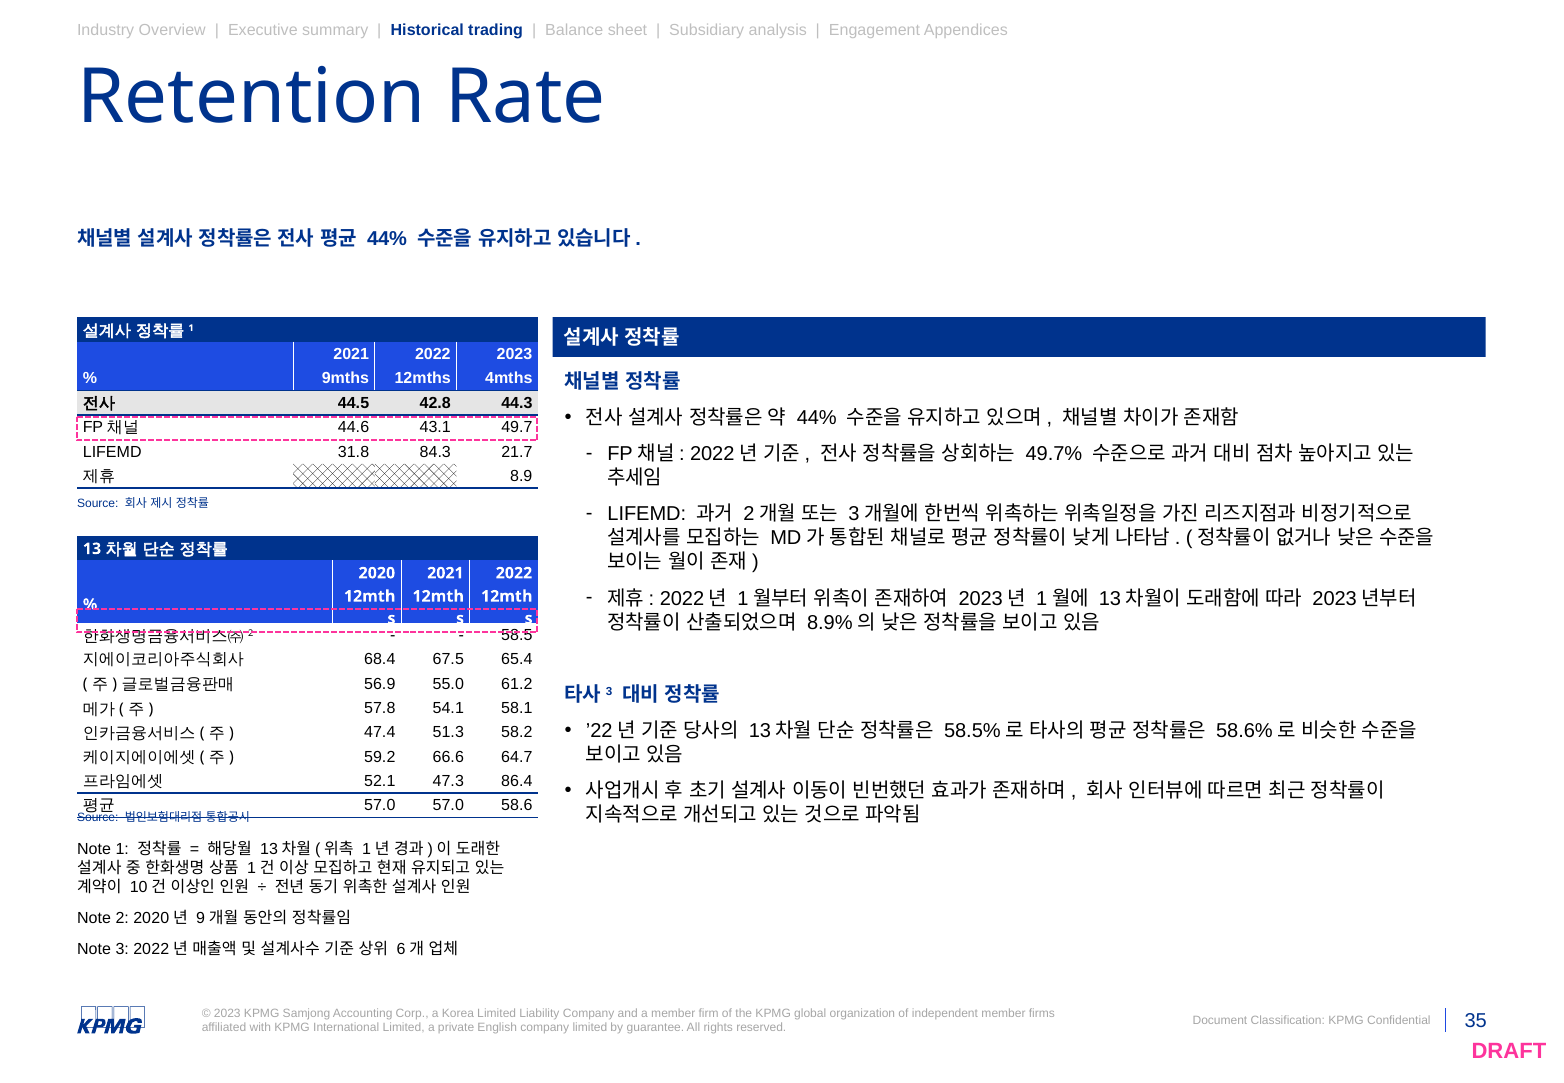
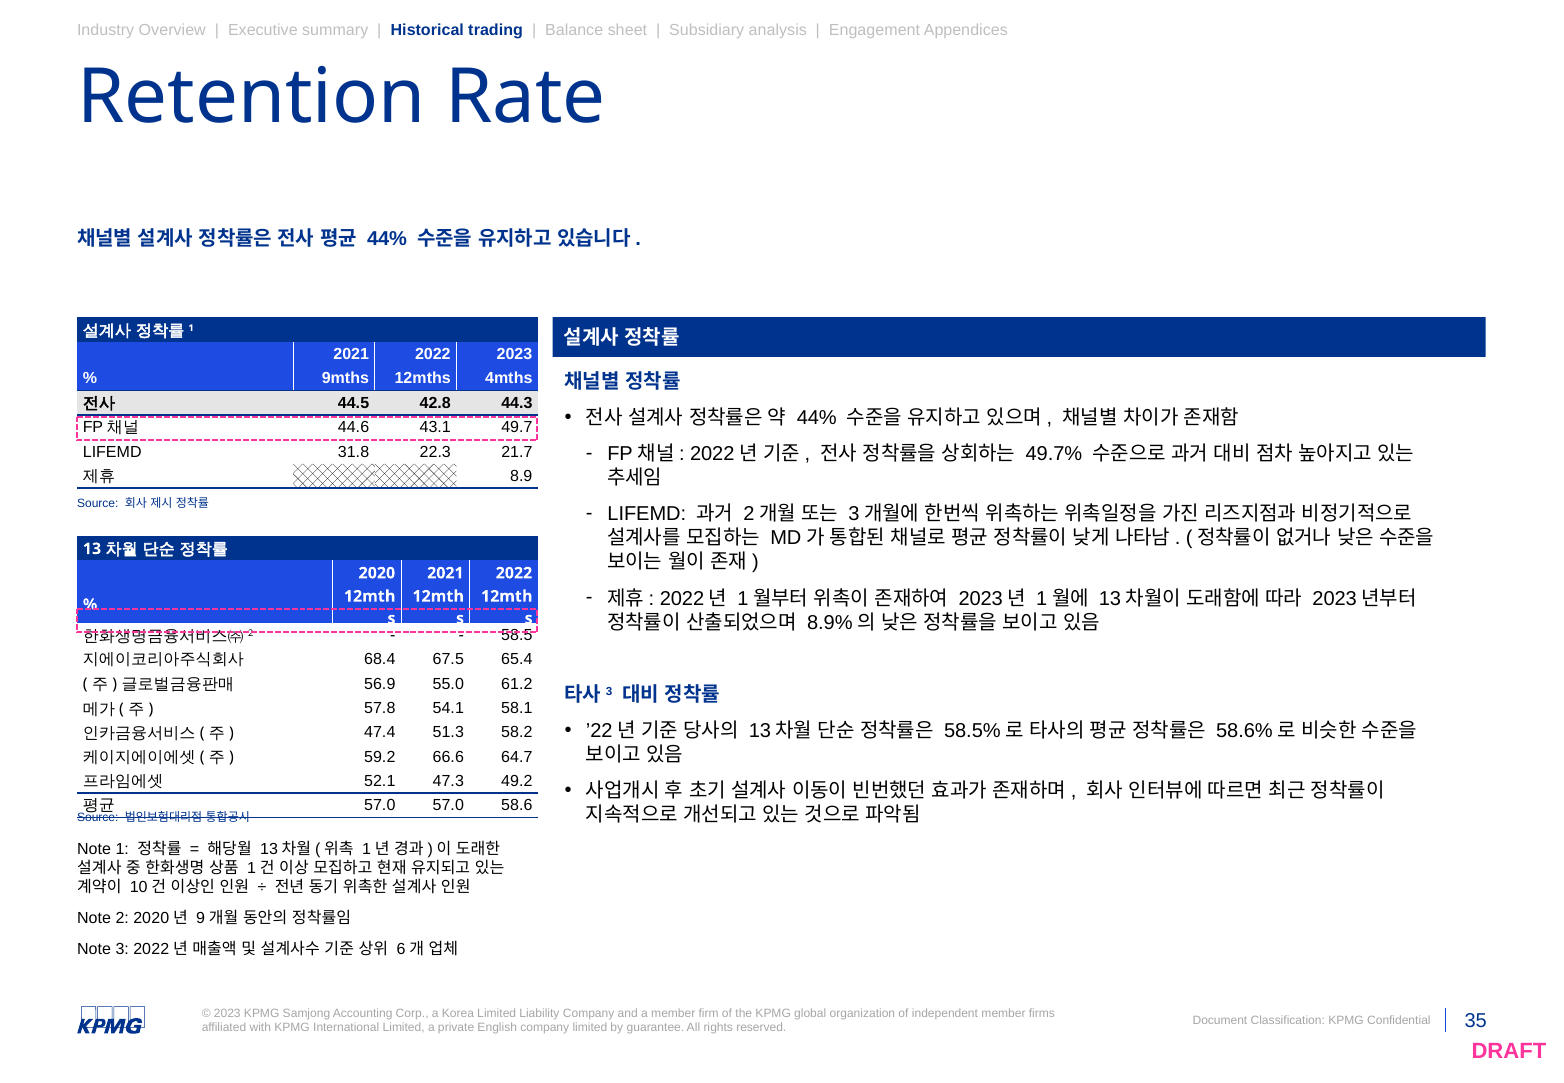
84.3: 84.3 -> 22.3
86.4: 86.4 -> 49.2
